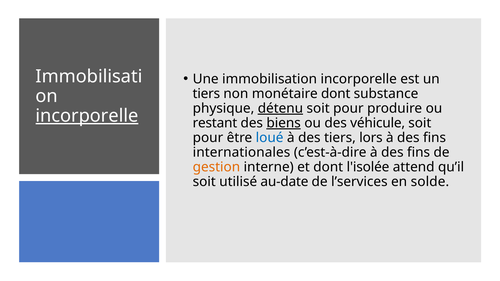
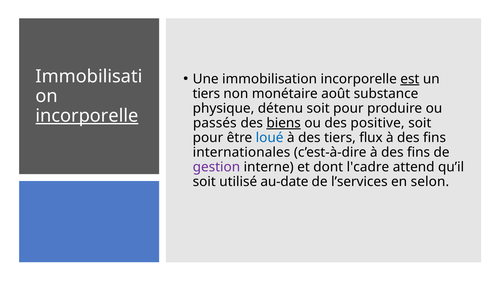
est underline: none -> present
monétaire dont: dont -> août
détenu underline: present -> none
restant: restant -> passés
véhicule: véhicule -> positive
lors: lors -> flux
gestion colour: orange -> purple
l'isolée: l'isolée -> l'cadre
solde: solde -> selon
